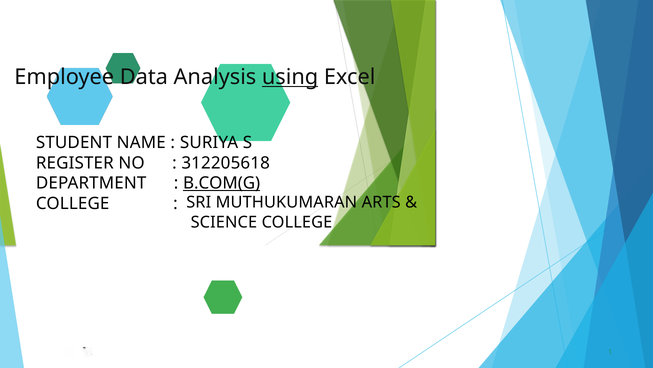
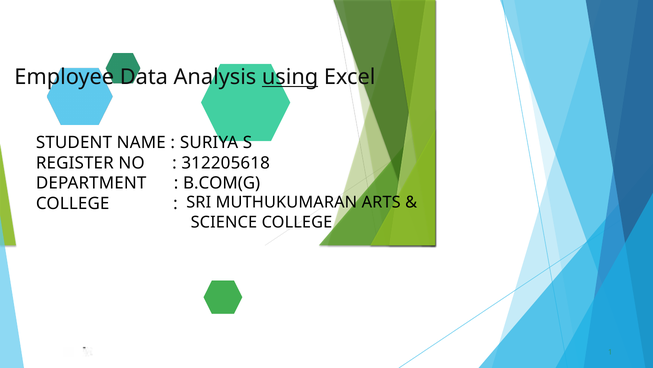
B.COM(G underline: present -> none
